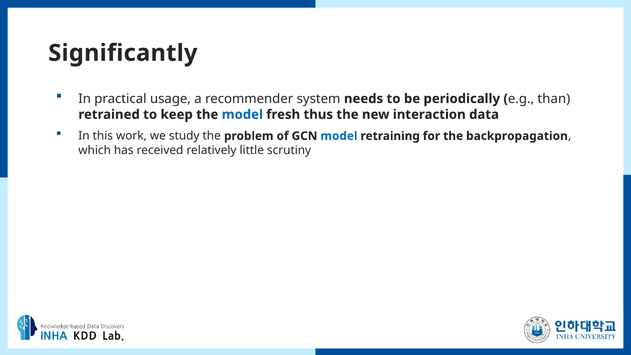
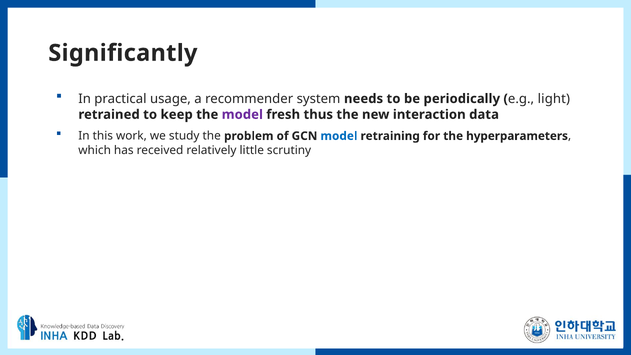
than: than -> light
model at (242, 114) colour: blue -> purple
backpropagation: backpropagation -> hyperparameters
